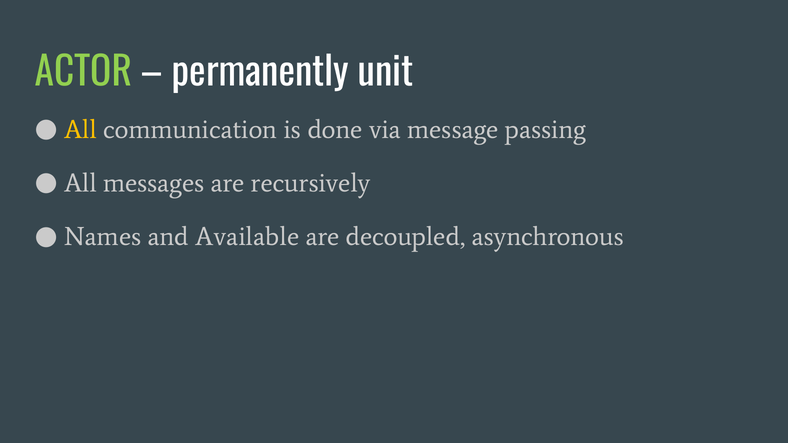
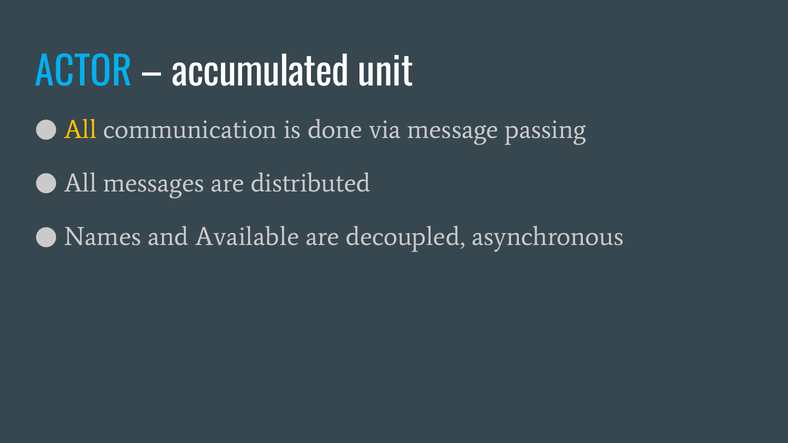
ACTOR colour: light green -> light blue
permanently: permanently -> accumulated
recursively: recursively -> distributed
